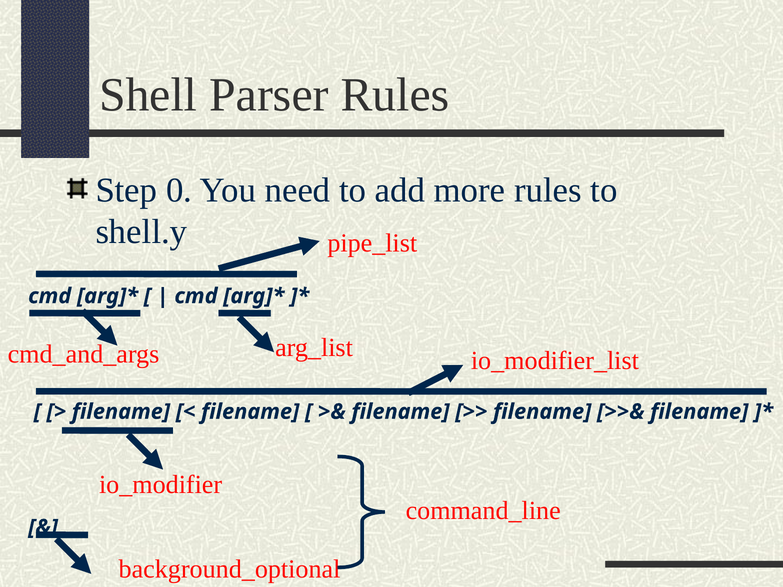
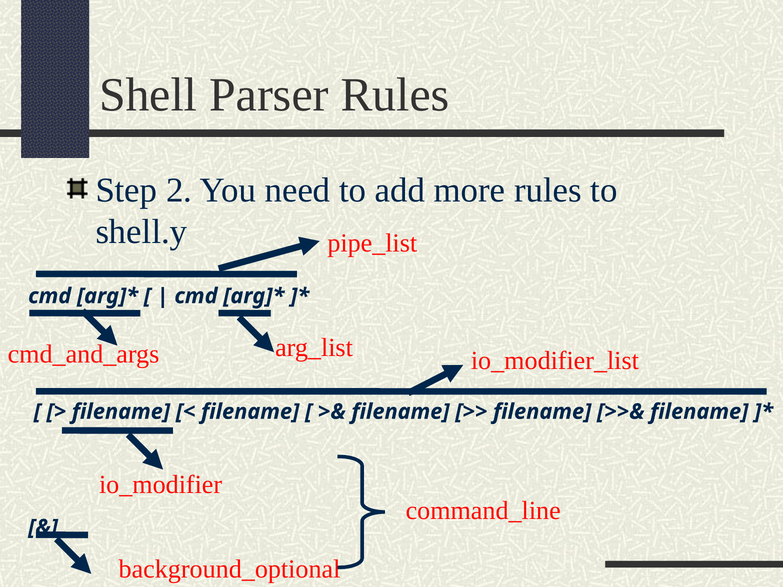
0: 0 -> 2
